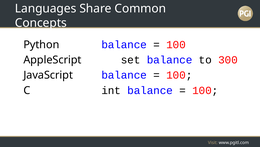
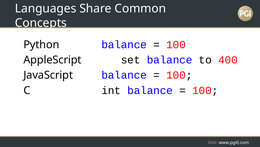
300: 300 -> 400
